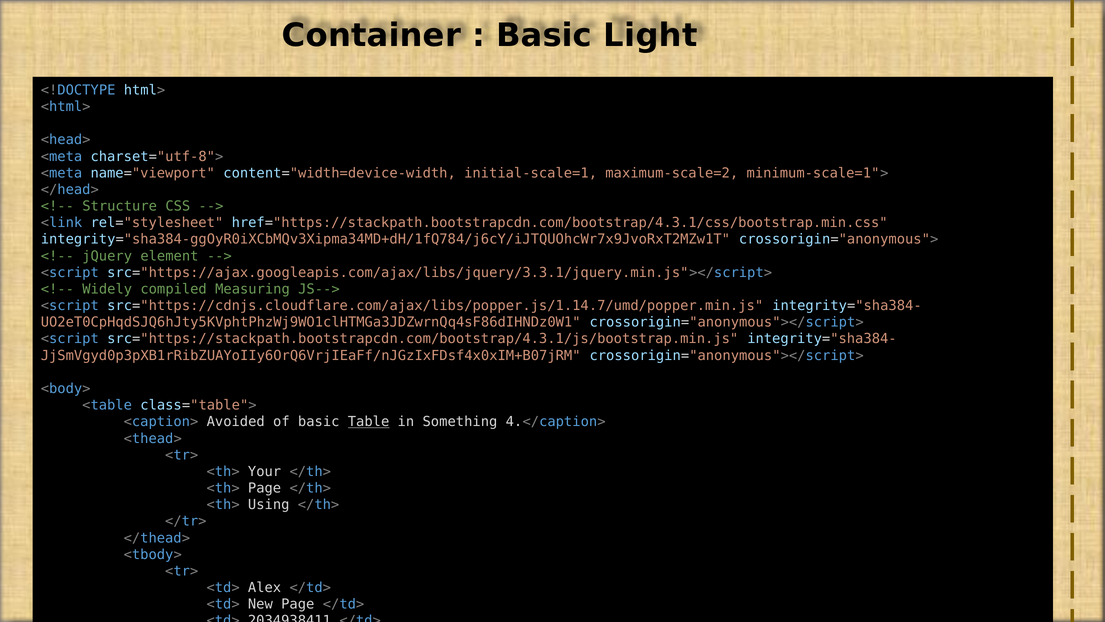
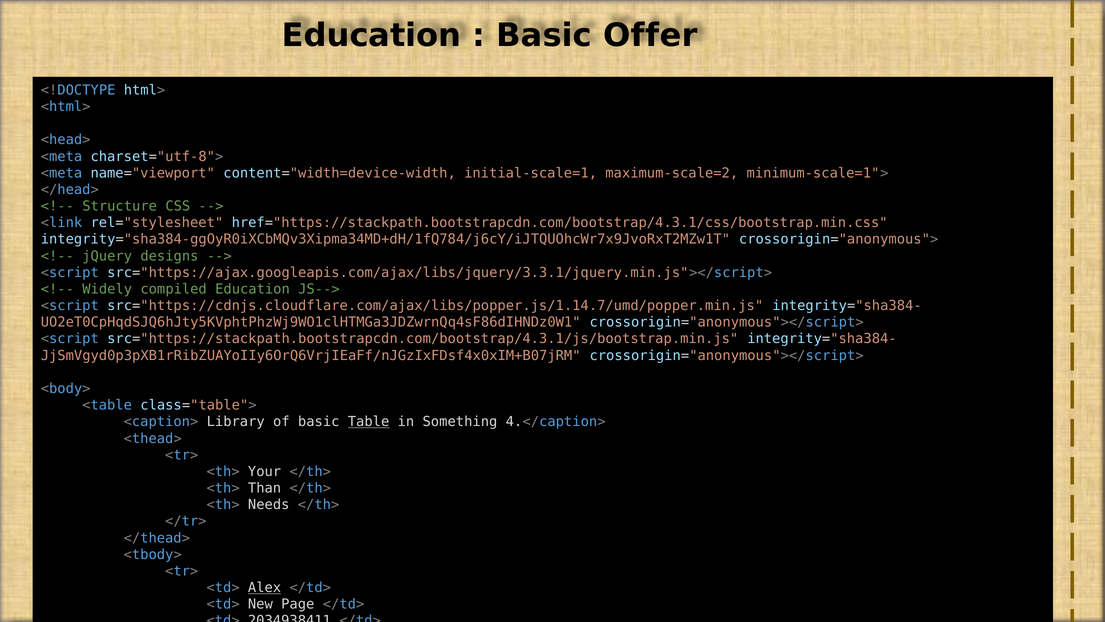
Container at (371, 36): Container -> Education
Light: Light -> Offer
element: element -> designs
compiled Measuring: Measuring -> Education
Avoided: Avoided -> Library
<th> Page: Page -> Than
Using: Using -> Needs
Alex underline: none -> present
